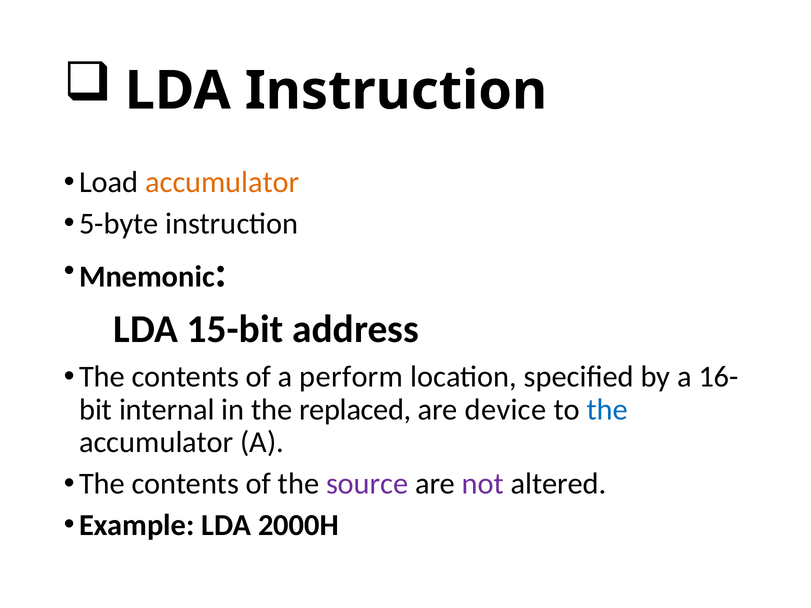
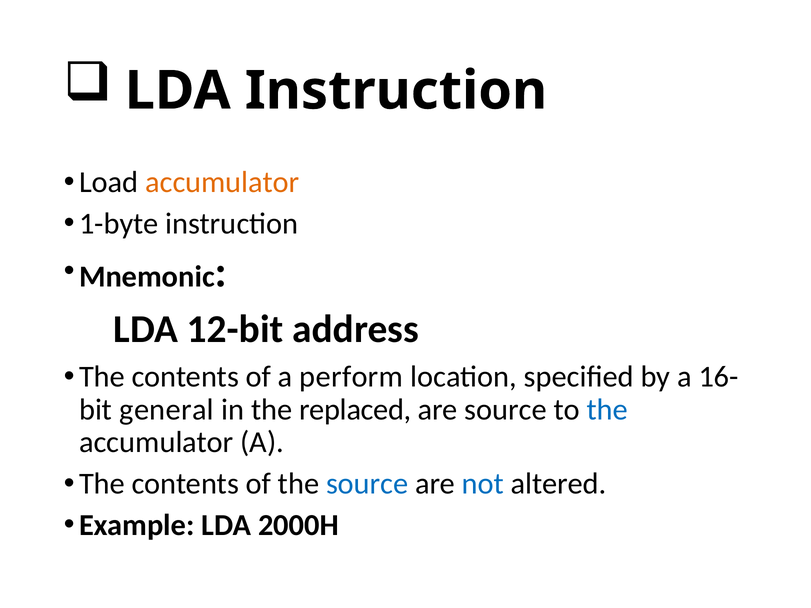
5-byte: 5-byte -> 1-byte
15-bit: 15-bit -> 12-bit
internal: internal -> general
are device: device -> source
source at (367, 484) colour: purple -> blue
not colour: purple -> blue
